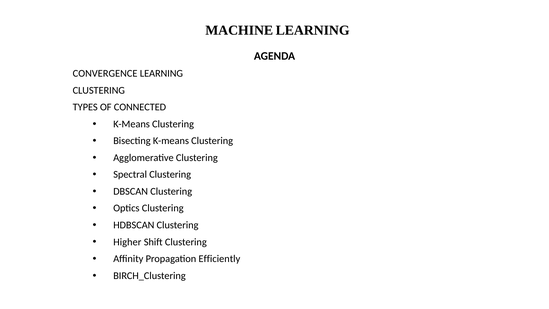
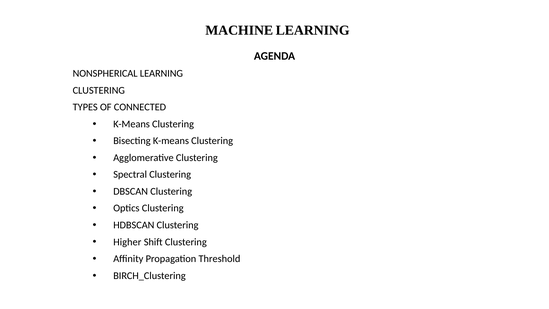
CONVERGENCE: CONVERGENCE -> NONSPHERICAL
Efficiently: Efficiently -> Threshold
